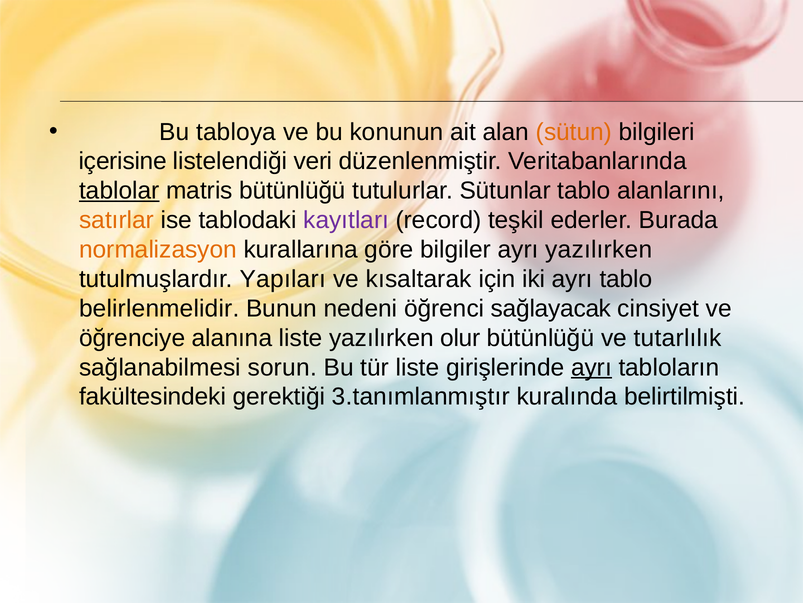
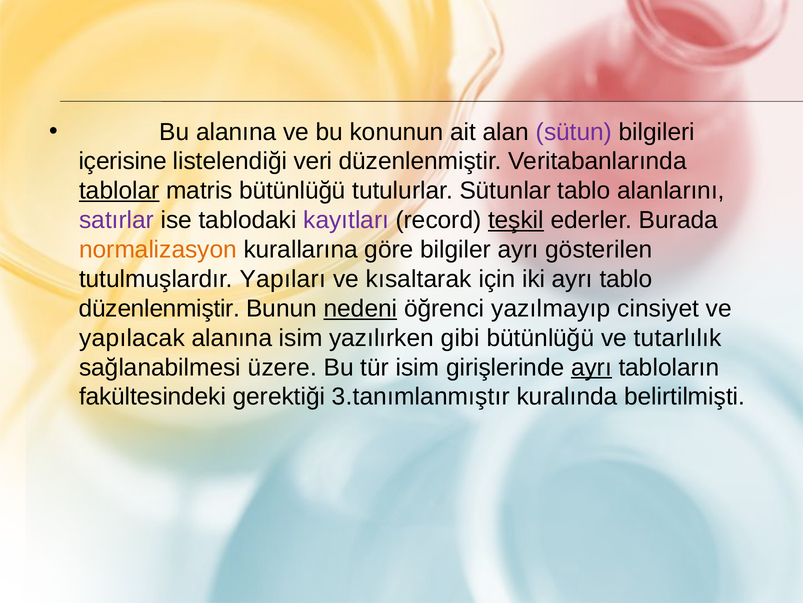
Bu tabloya: tabloya -> alanına
sütun colour: orange -> purple
satırlar colour: orange -> purple
teşkil underline: none -> present
ayrı yazılırken: yazılırken -> gösterilen
belirlenmelidir at (159, 308): belirlenmelidir -> düzenlenmiştir
nedeni underline: none -> present
sağlayacak: sağlayacak -> yazılmayıp
öğrenciye: öğrenciye -> yapılacak
alanına liste: liste -> isim
olur: olur -> gibi
sorun: sorun -> üzere
tür liste: liste -> isim
